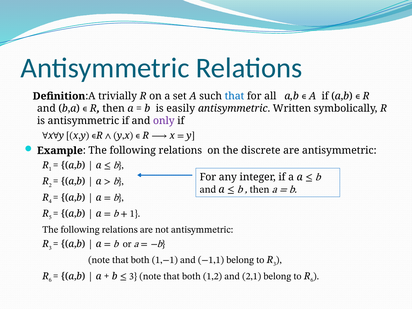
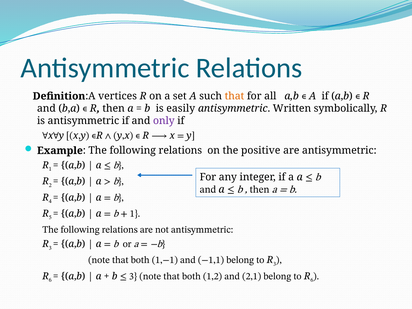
trivially: trivially -> vertices
that at (234, 96) colour: blue -> orange
discrete: discrete -> positive
